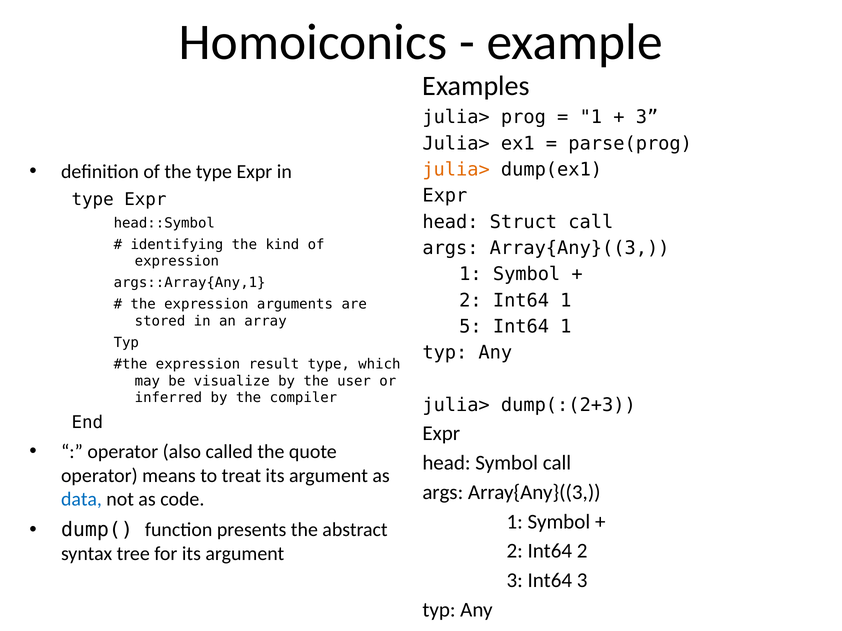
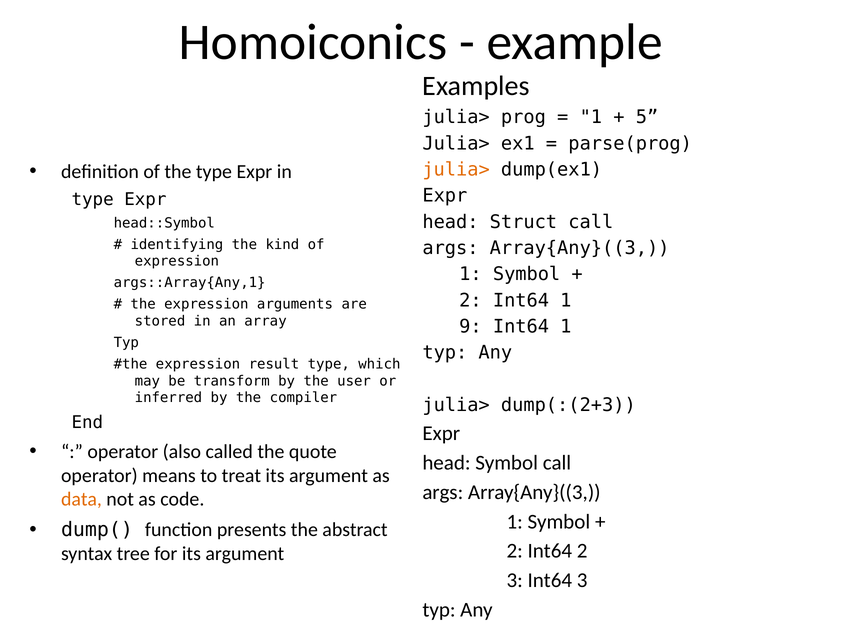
3 at (647, 117): 3 -> 5
5: 5 -> 9
visualize: visualize -> transform
data colour: blue -> orange
